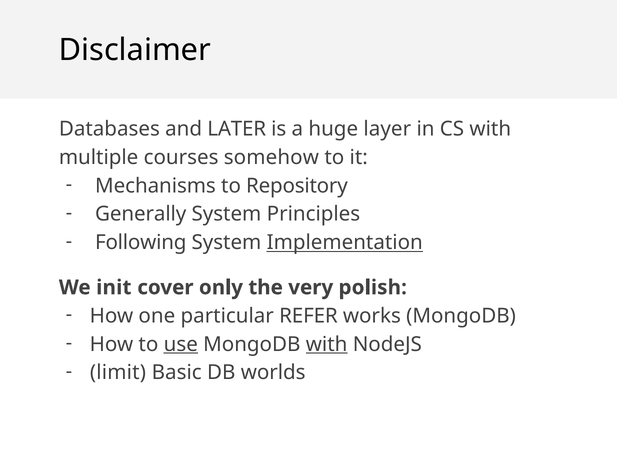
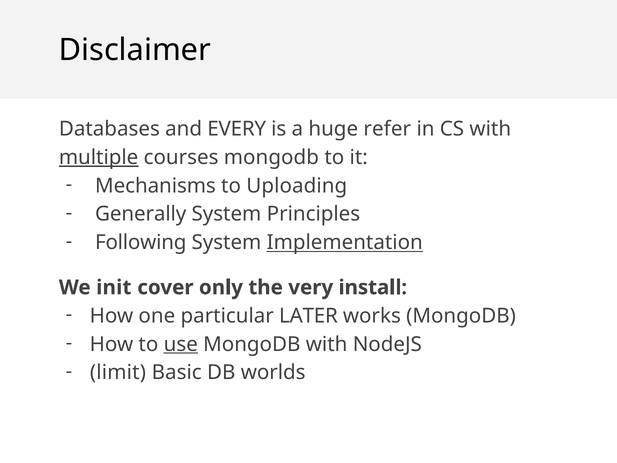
LATER: LATER -> EVERY
layer: layer -> refer
multiple underline: none -> present
courses somehow: somehow -> mongodb
Repository: Repository -> Uploading
polish: polish -> install
REFER: REFER -> LATER
with at (327, 344) underline: present -> none
